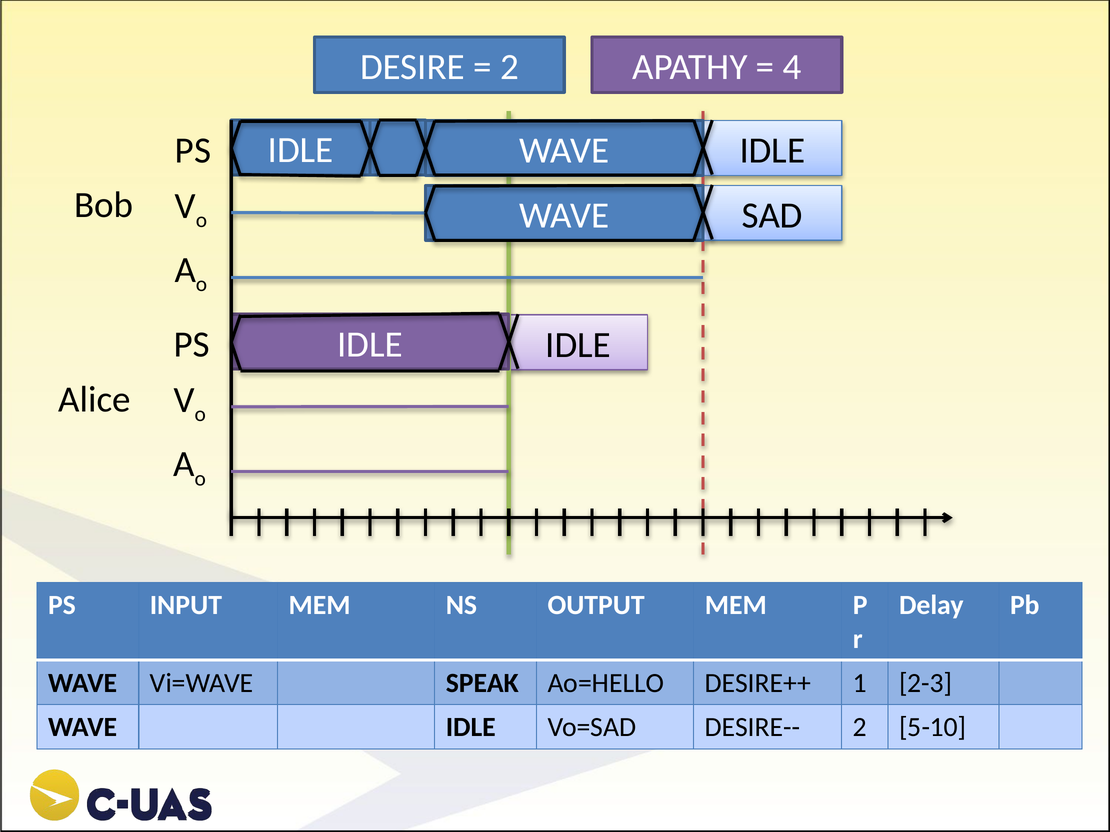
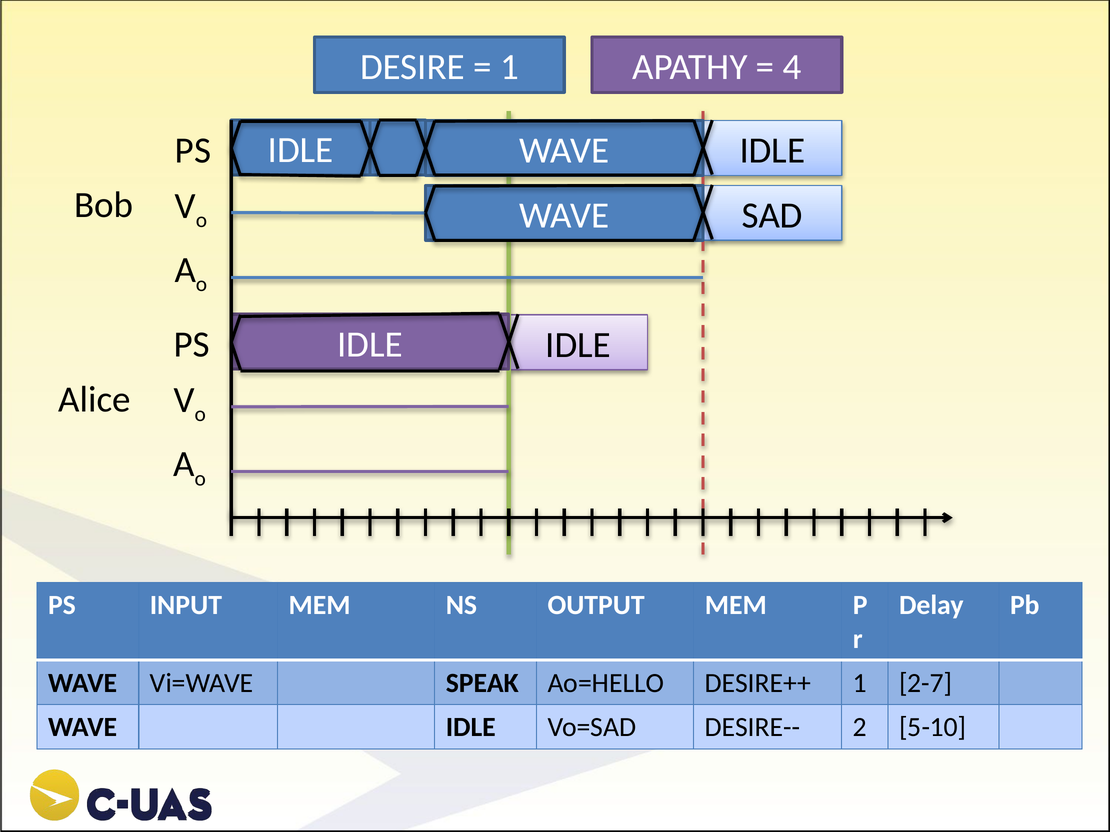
2 at (509, 67): 2 -> 1
2-3: 2-3 -> 2-7
